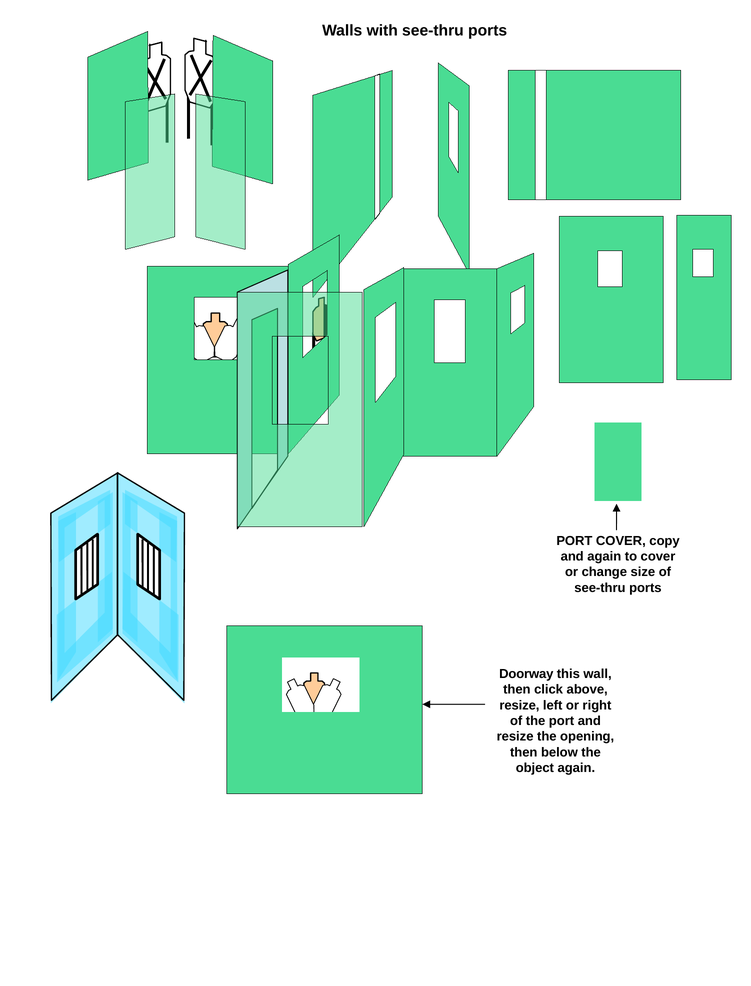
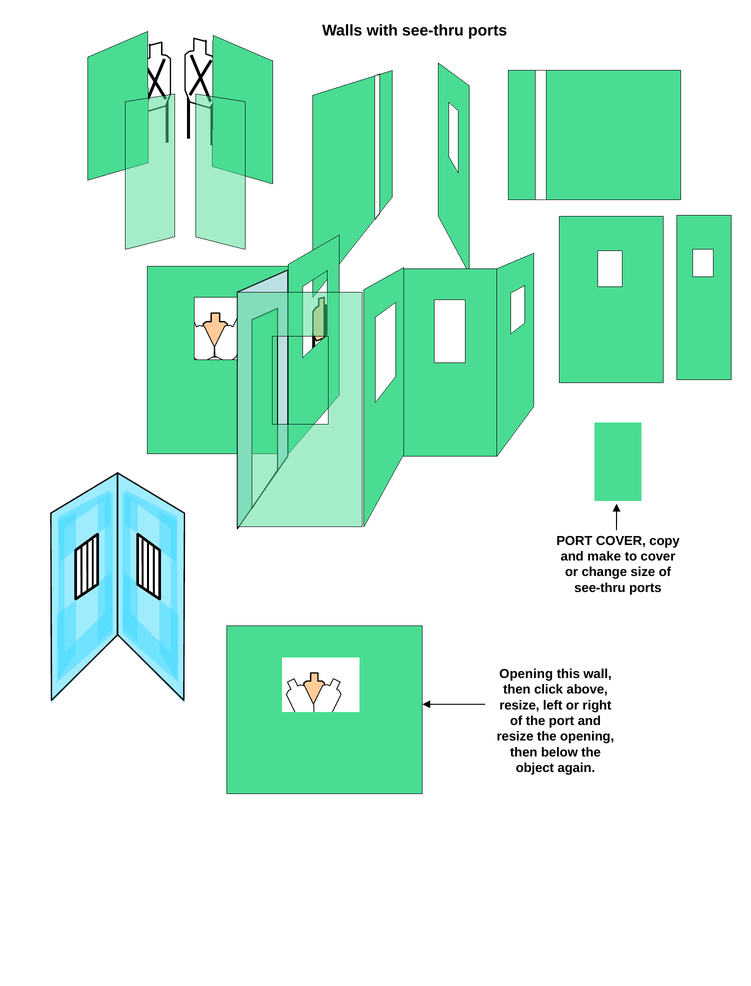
and again: again -> make
Doorway at (526, 674): Doorway -> Opening
